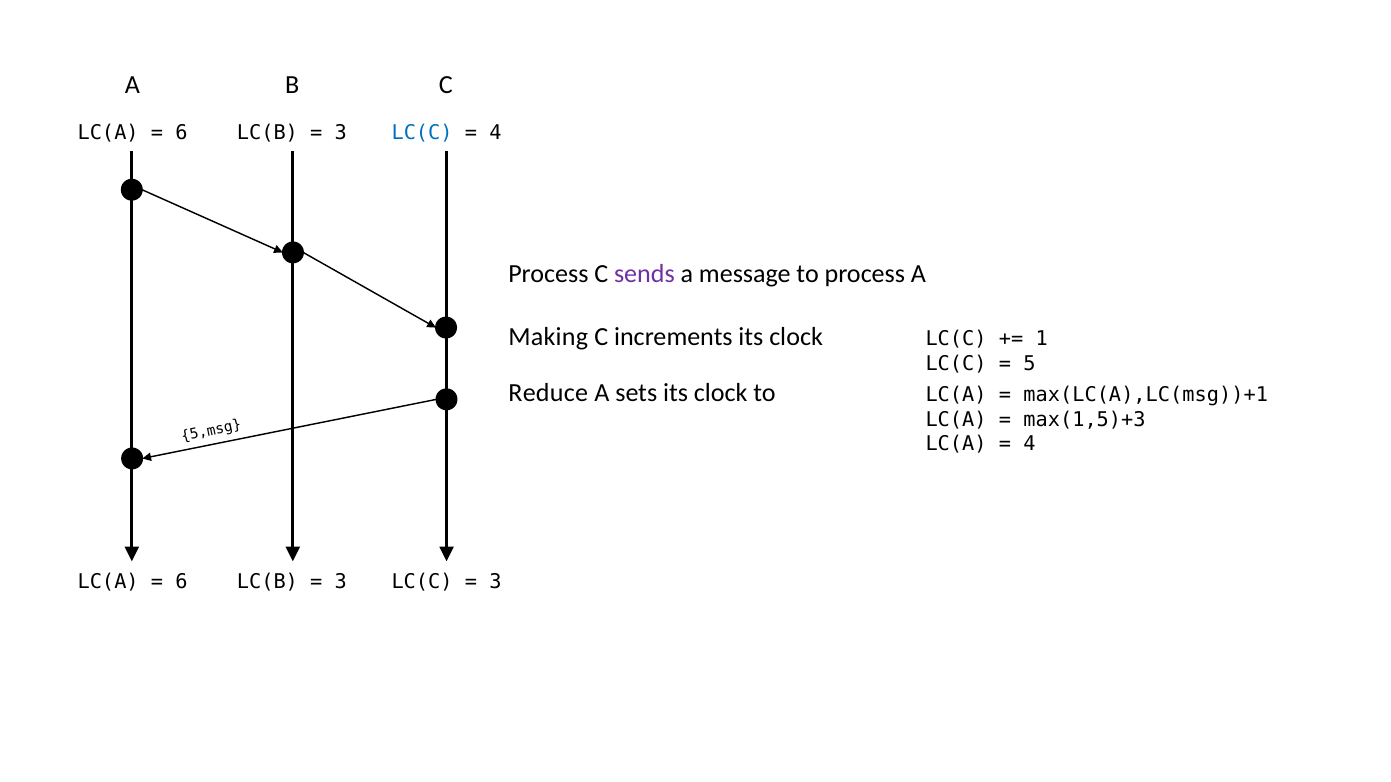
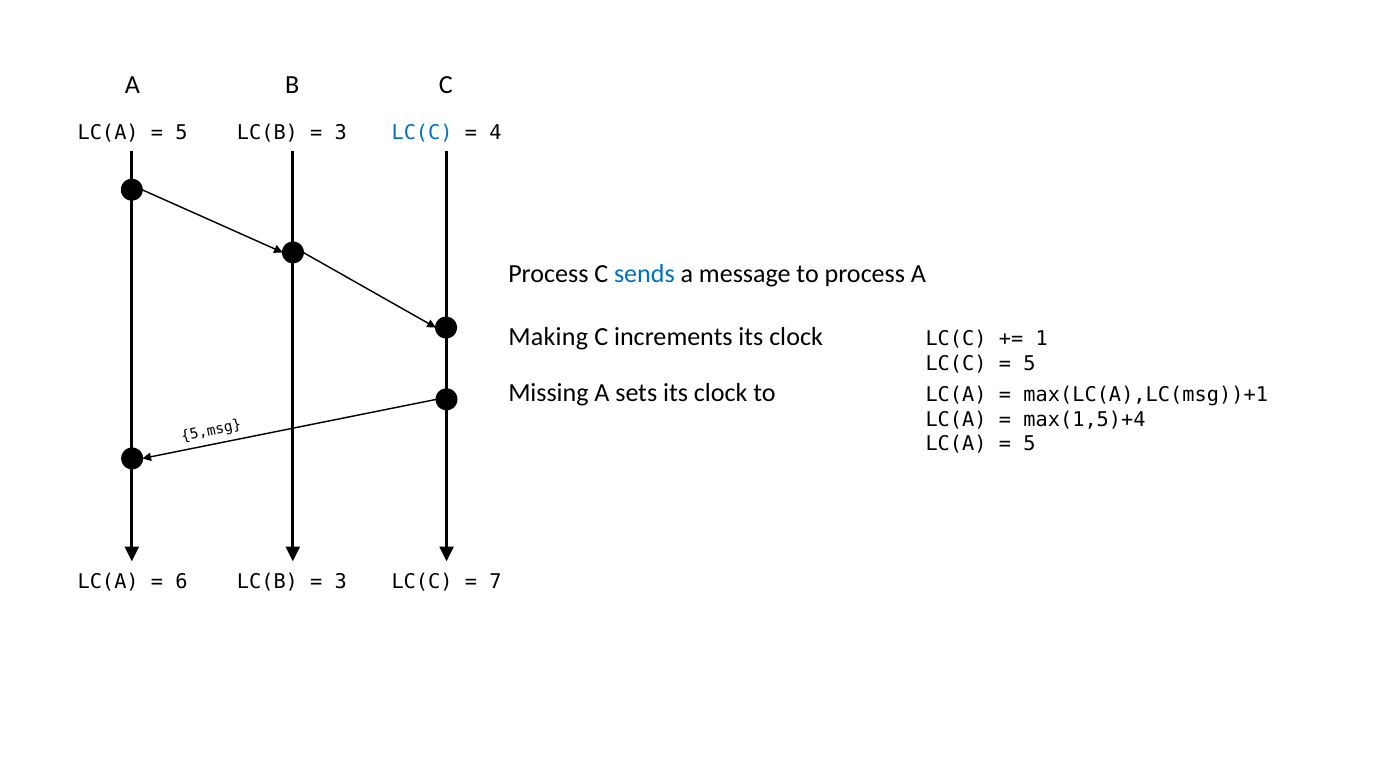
6 at (182, 133): 6 -> 5
sends colour: purple -> blue
Reduce: Reduce -> Missing
max(1,5)+3: max(1,5)+3 -> max(1,5)+4
4 at (1029, 444): 4 -> 5
3 at (495, 582): 3 -> 7
